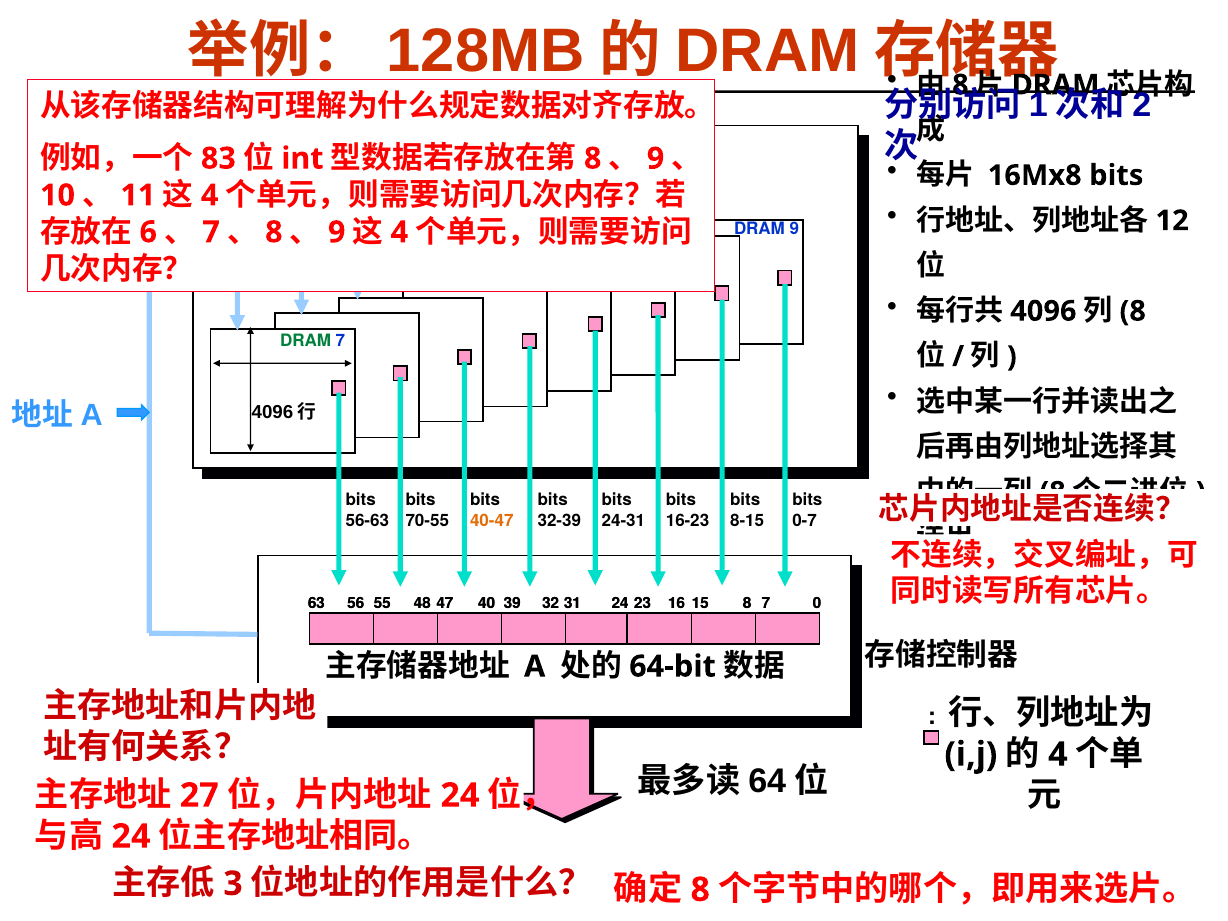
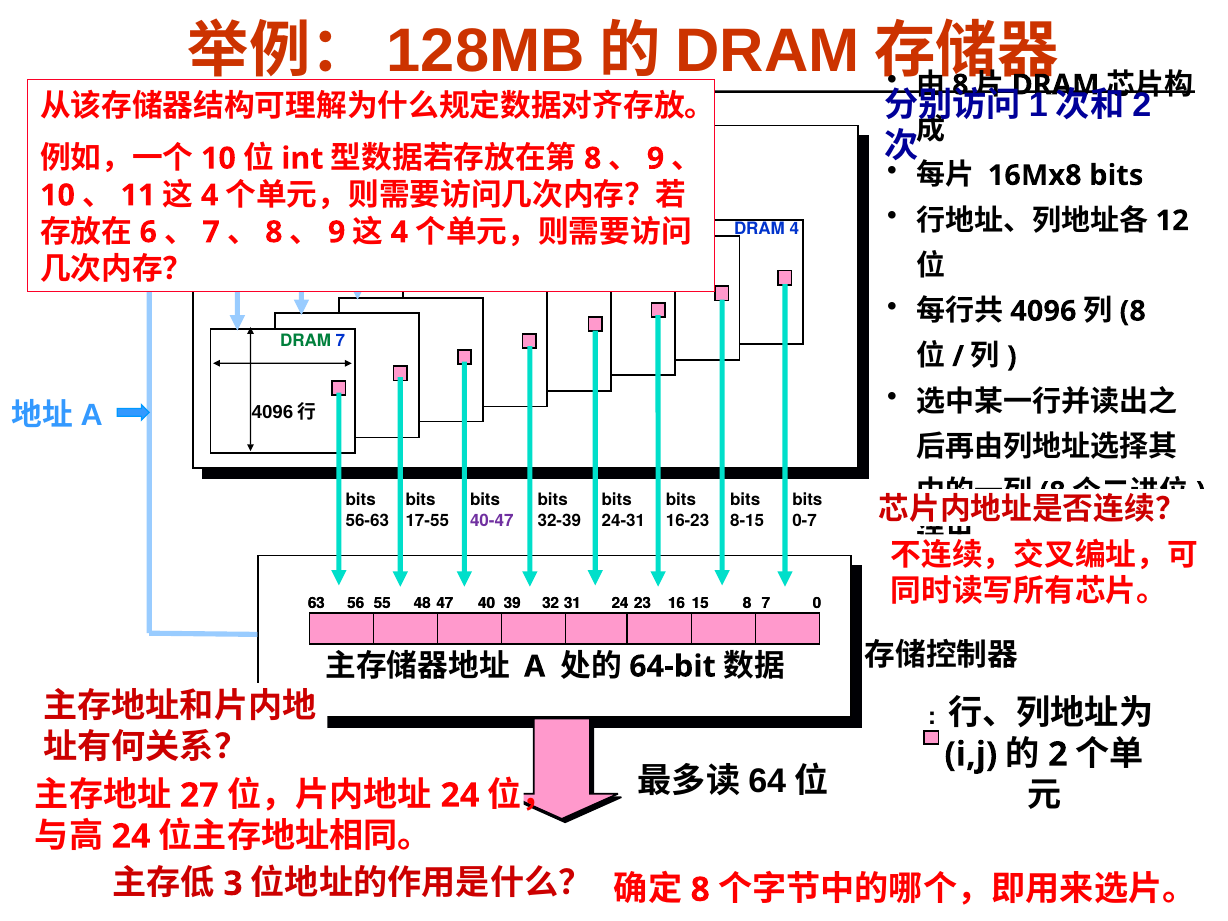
83 at (218, 159): 83 -> 10
DRAM 9: 9 -> 4
70-55: 70-55 -> 17-55
40-47 colour: orange -> purple
4 at (1058, 754): 4 -> 2
